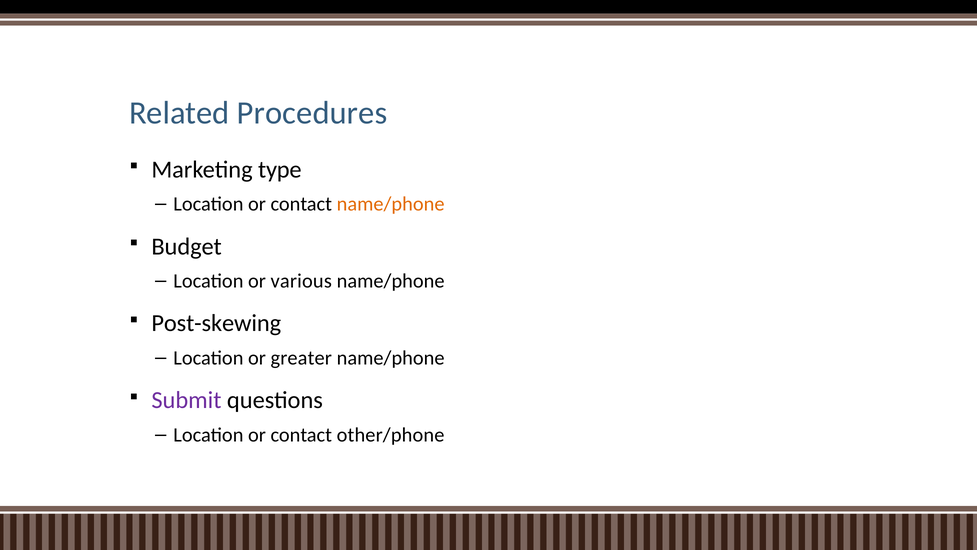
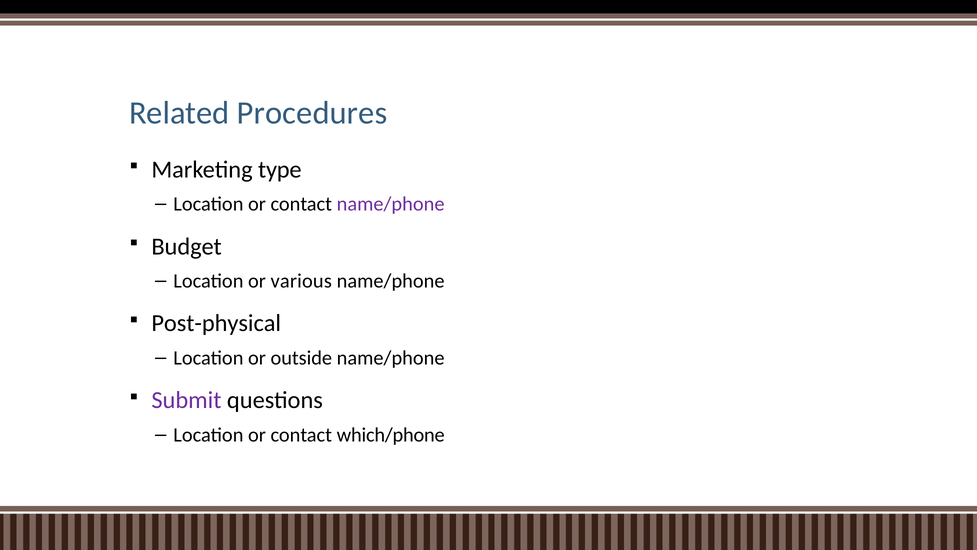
name/phone at (391, 204) colour: orange -> purple
Post-skewing: Post-skewing -> Post-physical
greater: greater -> outside
other/phone: other/phone -> which/phone
